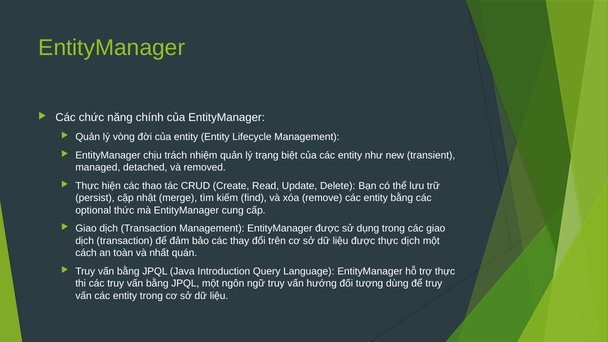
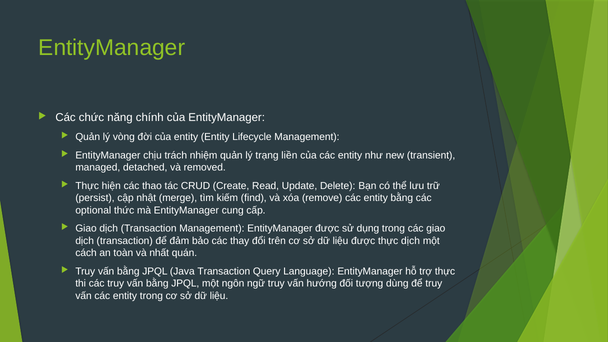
biệt: biệt -> liền
Java Introduction: Introduction -> Transaction
